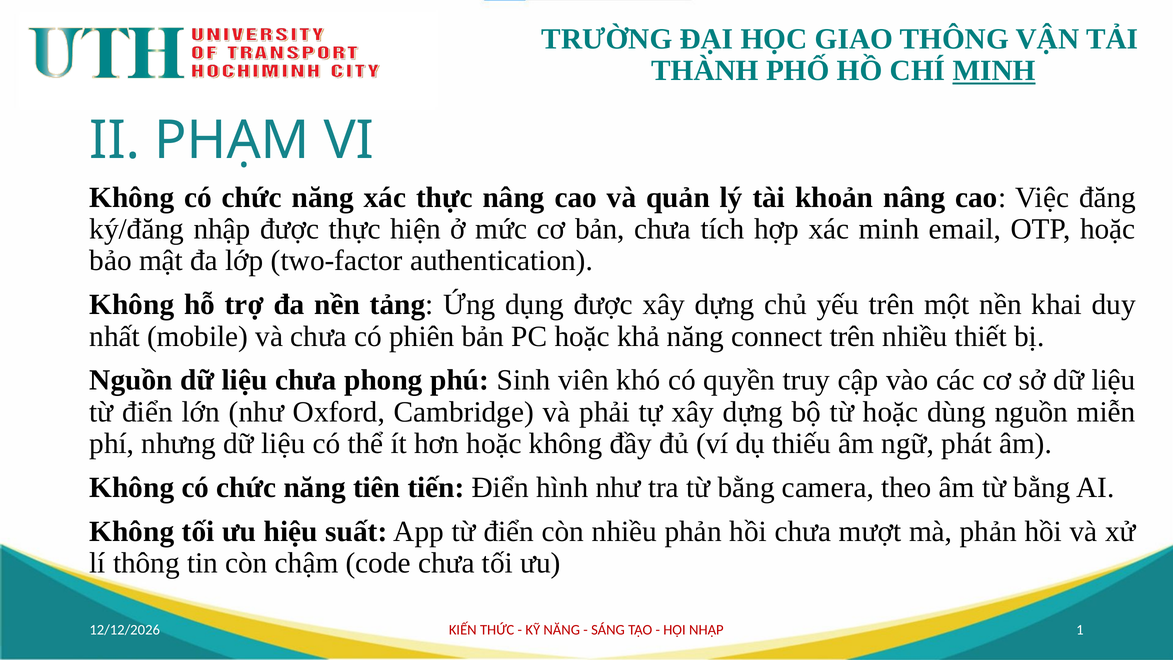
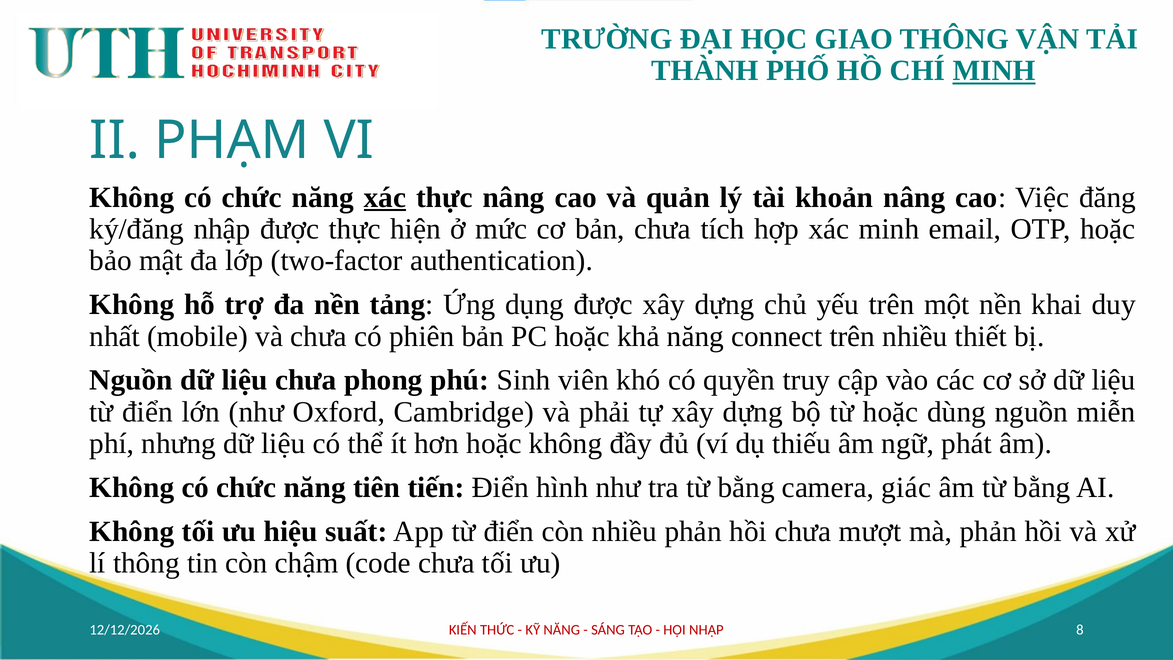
xác at (385, 197) underline: none -> present
theo: theo -> giác
1: 1 -> 8
